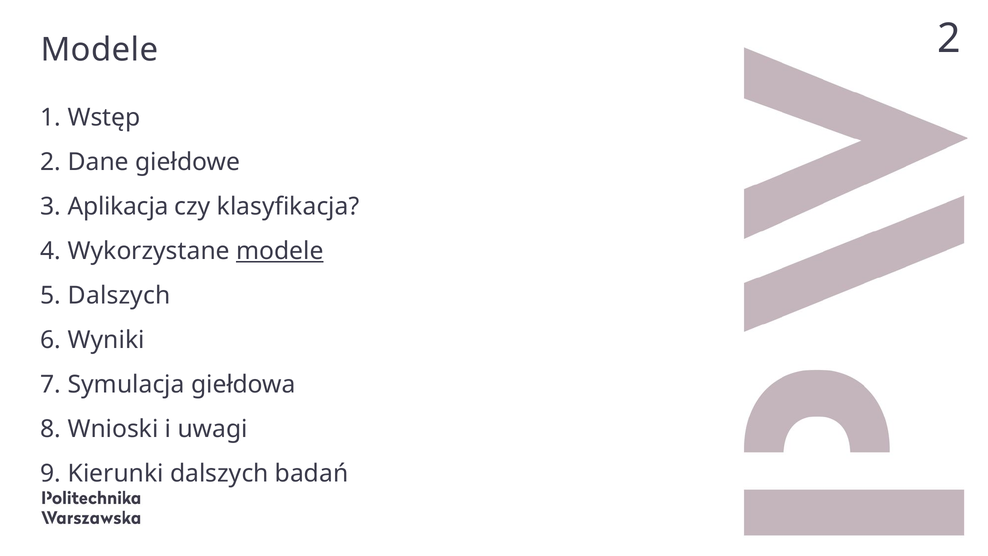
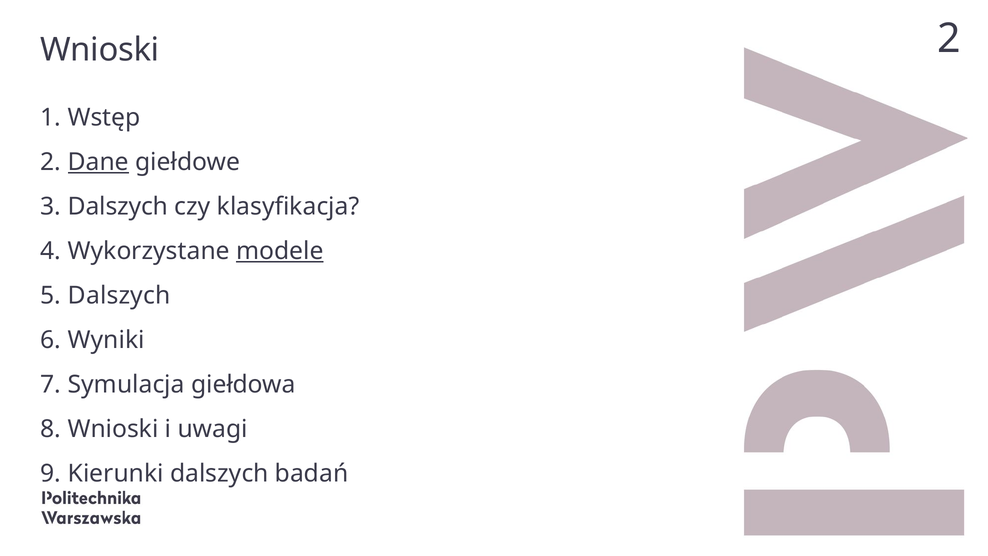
Modele at (99, 50): Modele -> Wnioski
Dane underline: none -> present
Aplikacja at (118, 207): Aplikacja -> Dalszych
